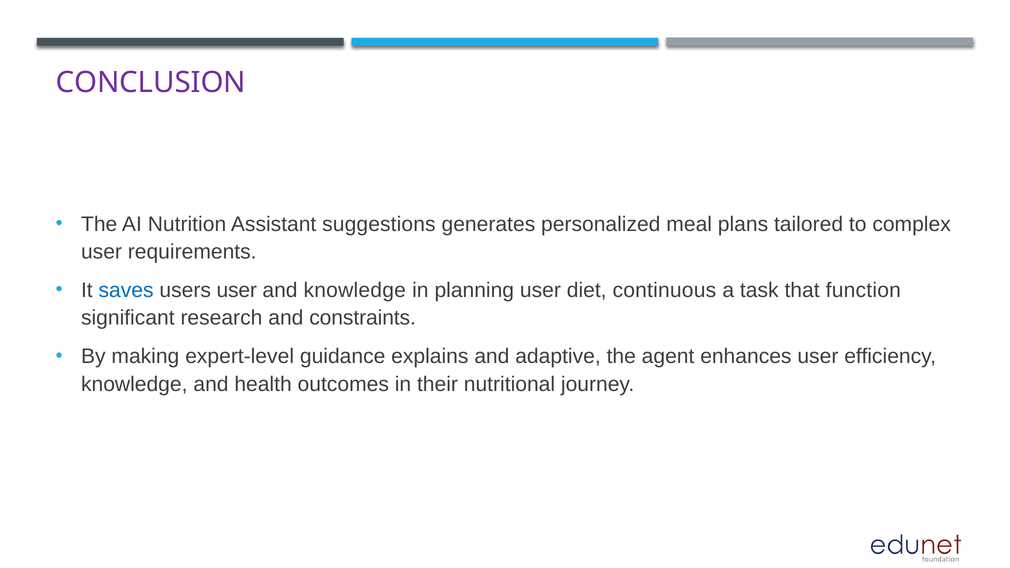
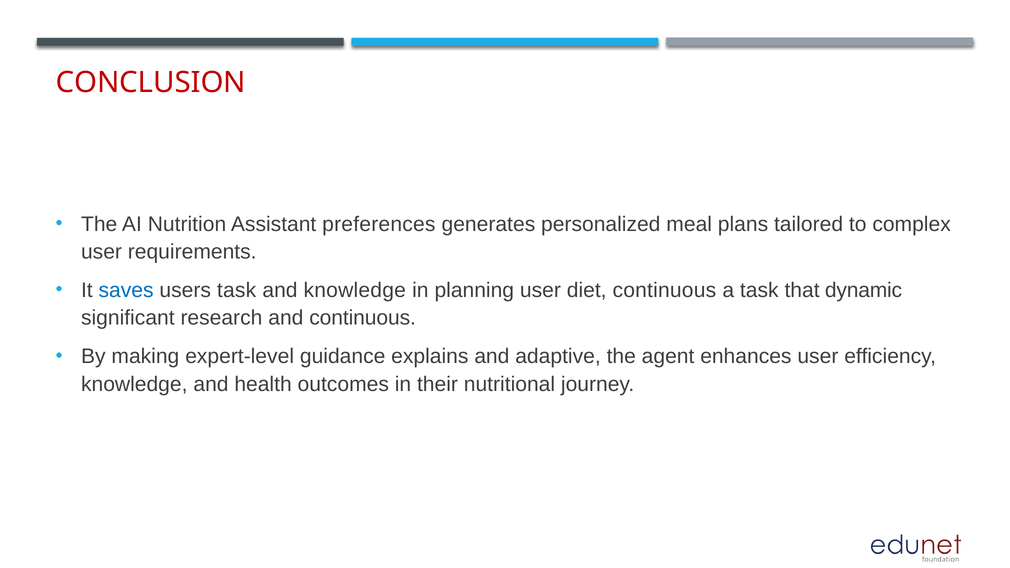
CONCLUSION colour: purple -> red
suggestions: suggestions -> preferences
users user: user -> task
function: function -> dynamic
and constraints: constraints -> continuous
